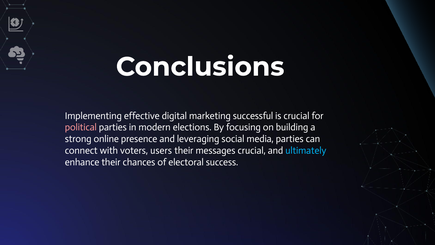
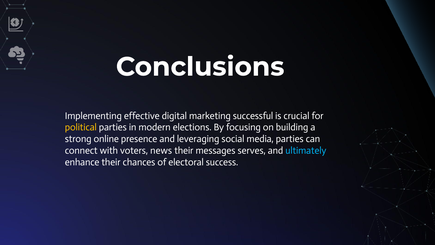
political colour: pink -> yellow
users: users -> news
messages crucial: crucial -> serves
